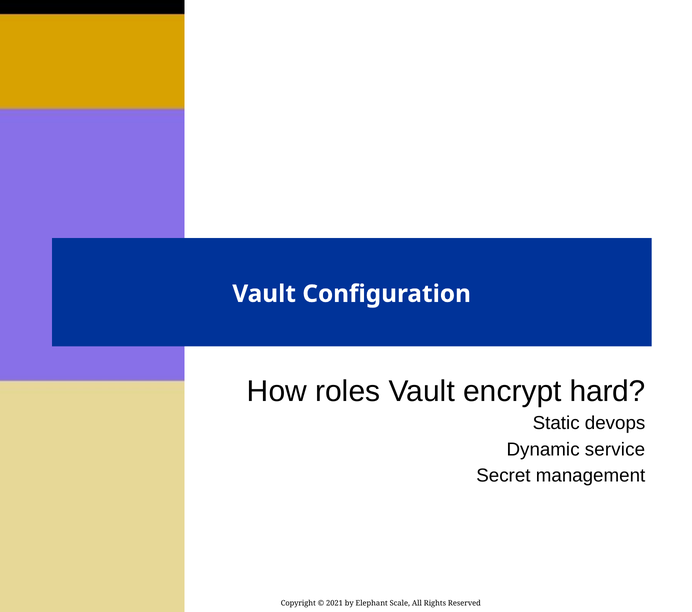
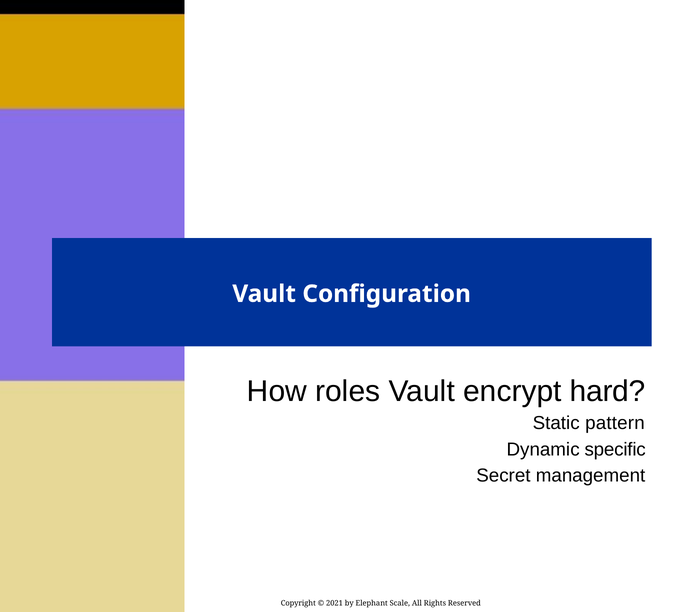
devops: devops -> pattern
service: service -> specific
